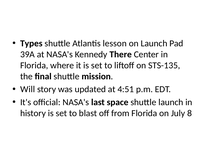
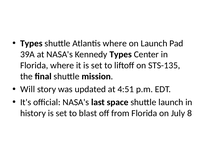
Atlantis lesson: lesson -> where
Kennedy There: There -> Types
